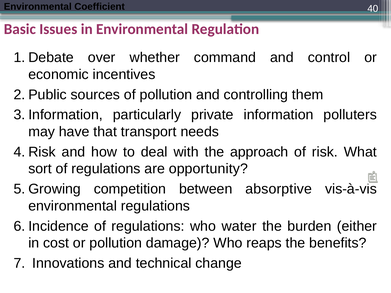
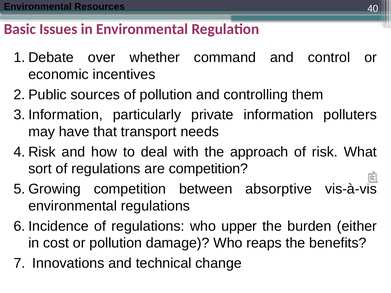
Coefficient: Coefficient -> Resources
are opportunity: opportunity -> competition
water: water -> upper
